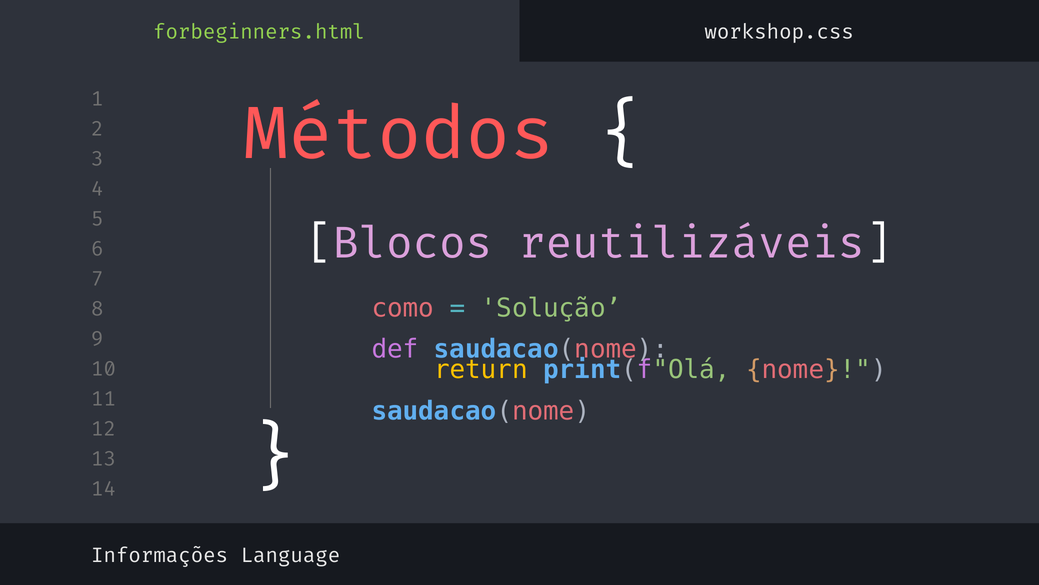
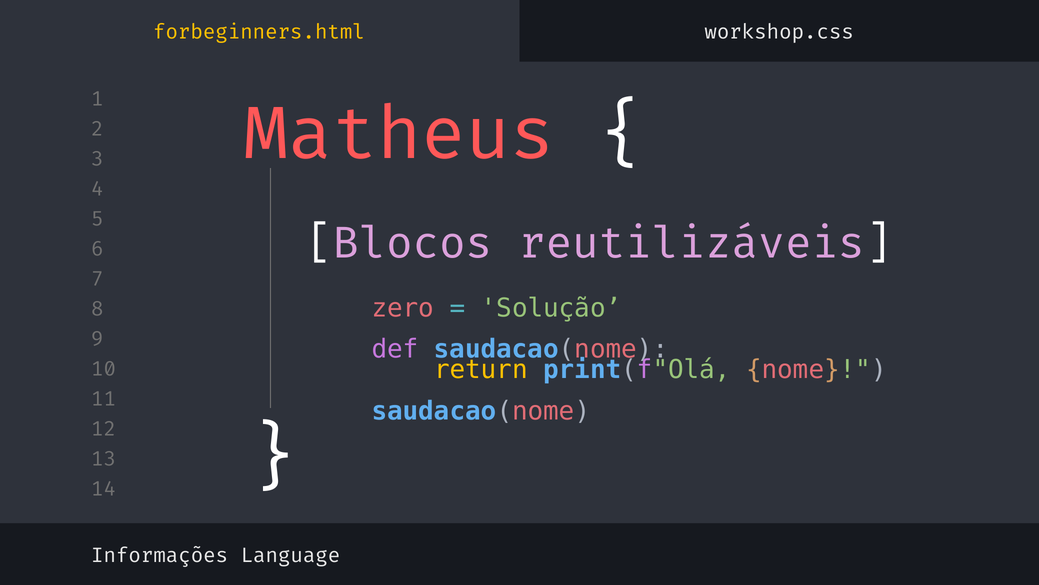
forbeginners.html colour: light green -> yellow
Métodos: Métodos -> Matheus
como: como -> zero
